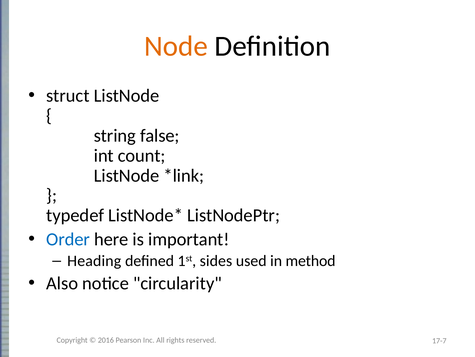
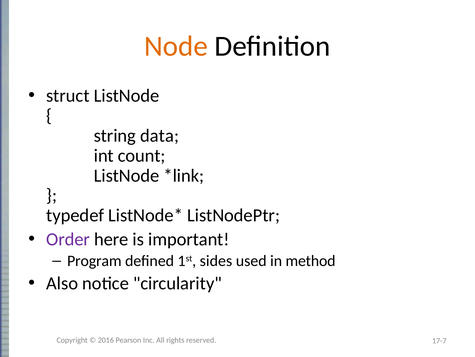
false: false -> data
Order colour: blue -> purple
Heading: Heading -> Program
